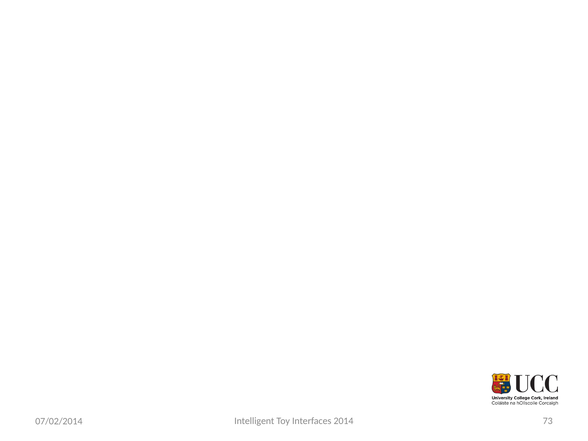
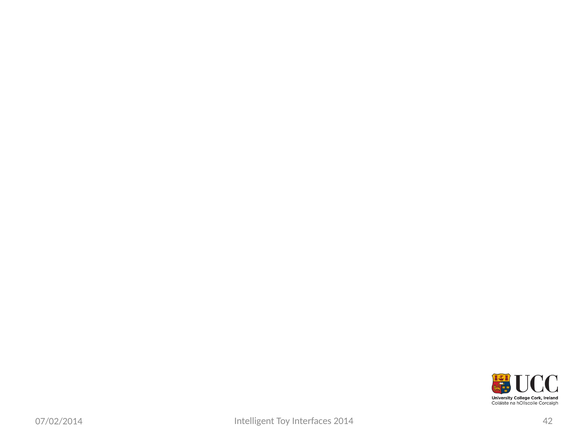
73: 73 -> 42
